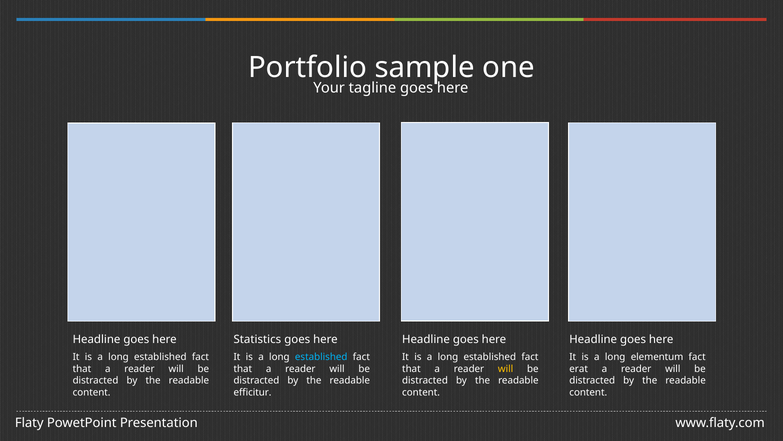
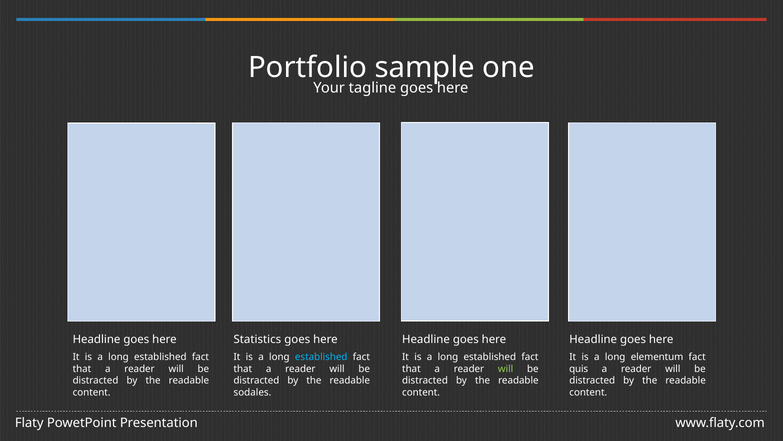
will at (506, 368) colour: yellow -> light green
erat: erat -> quis
efficitur: efficitur -> sodales
